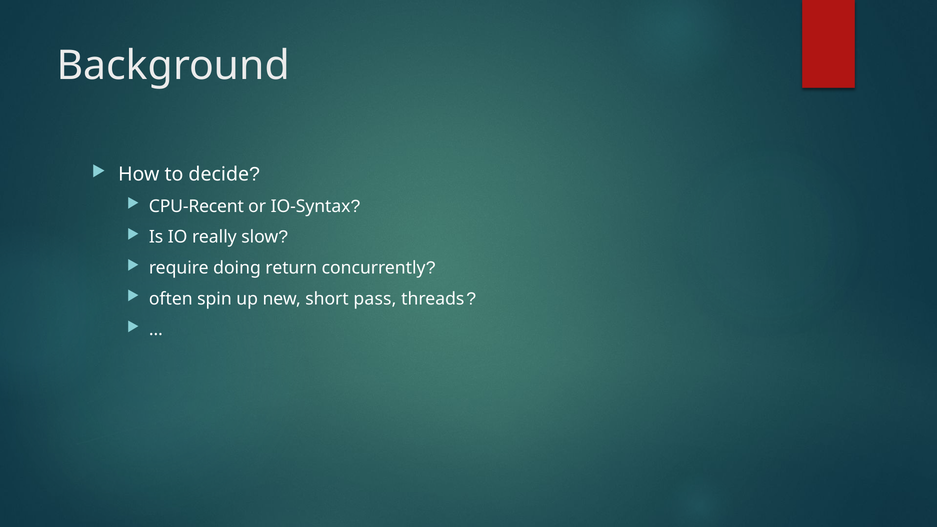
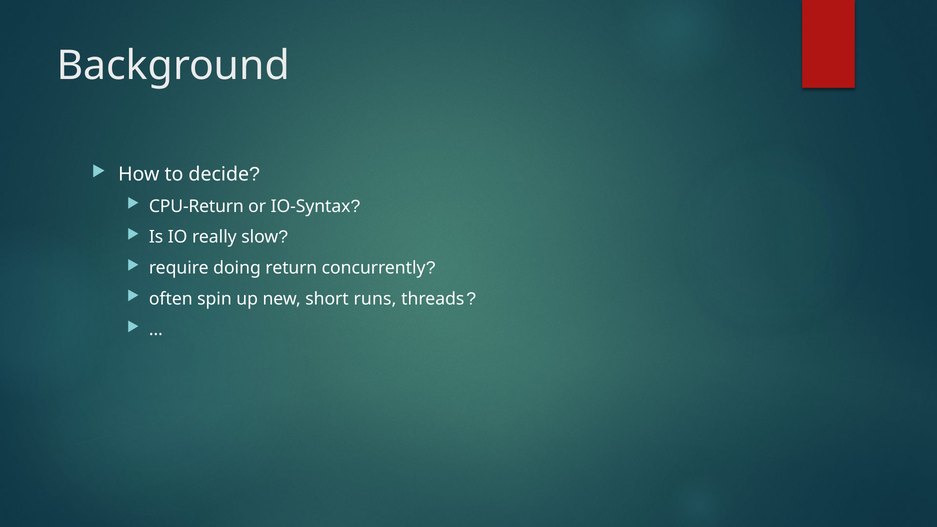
CPU-Recent: CPU-Recent -> CPU-Return
pass: pass -> runs
